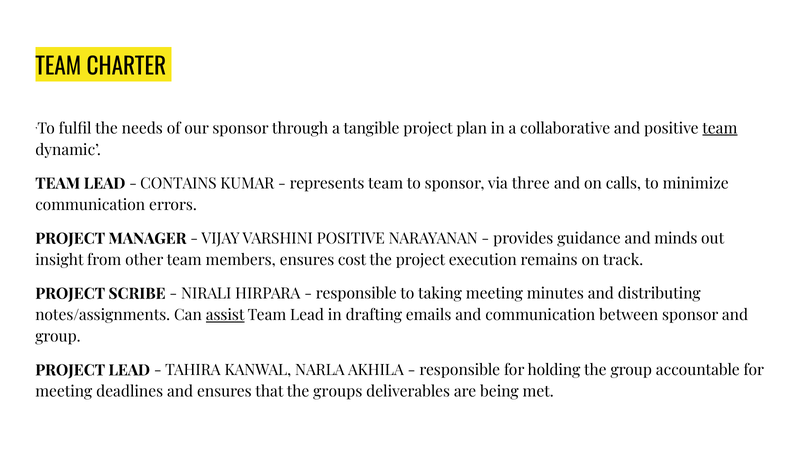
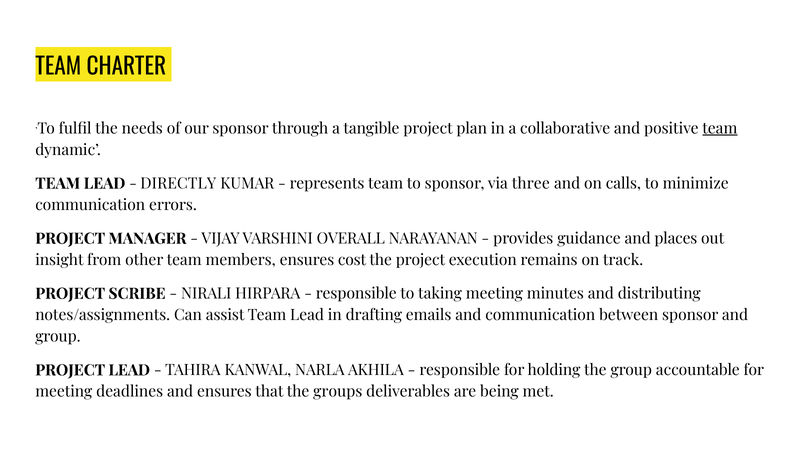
CONTAINS: CONTAINS -> DIRECTLY
VARSHINI POSITIVE: POSITIVE -> OVERALL
minds: minds -> places
assist underline: present -> none
